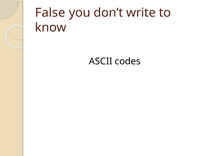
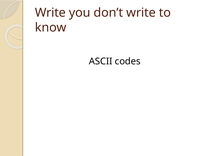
False at (50, 13): False -> Write
